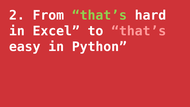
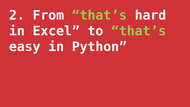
that’s at (139, 31) colour: pink -> light green
